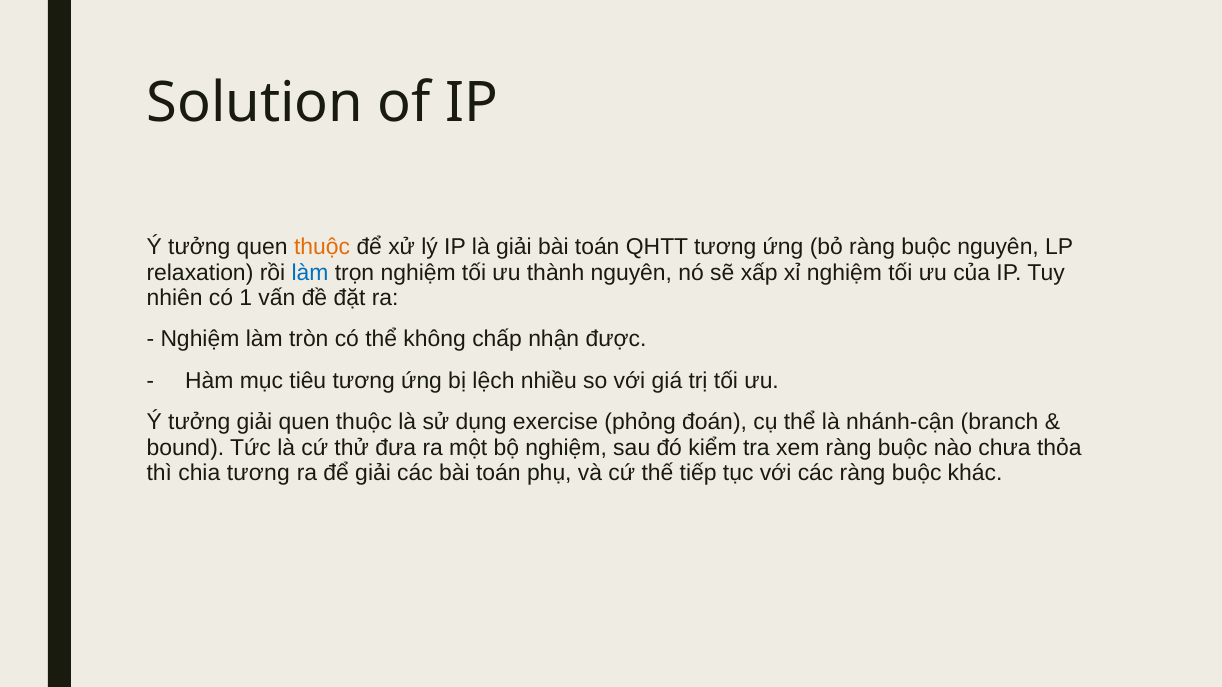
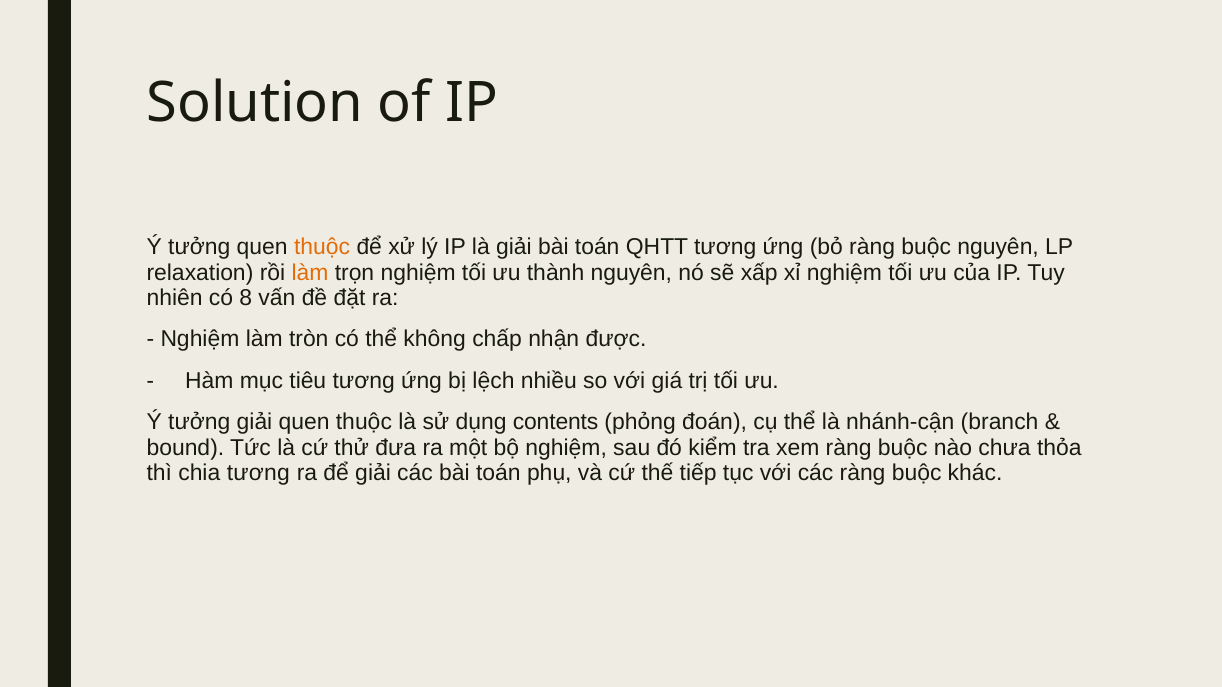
làm at (310, 273) colour: blue -> orange
1: 1 -> 8
exercise: exercise -> contents
